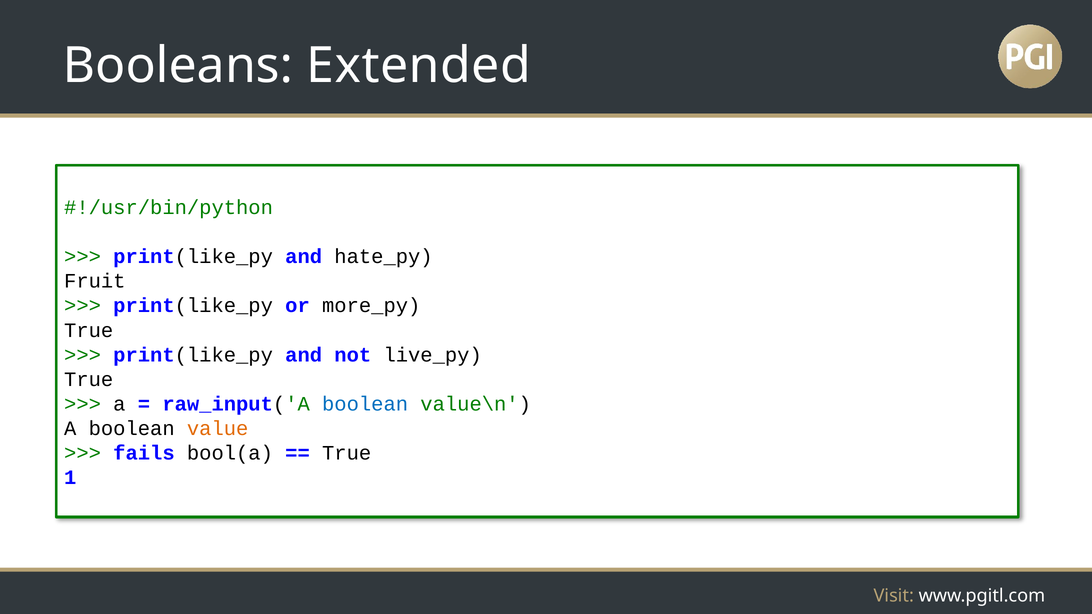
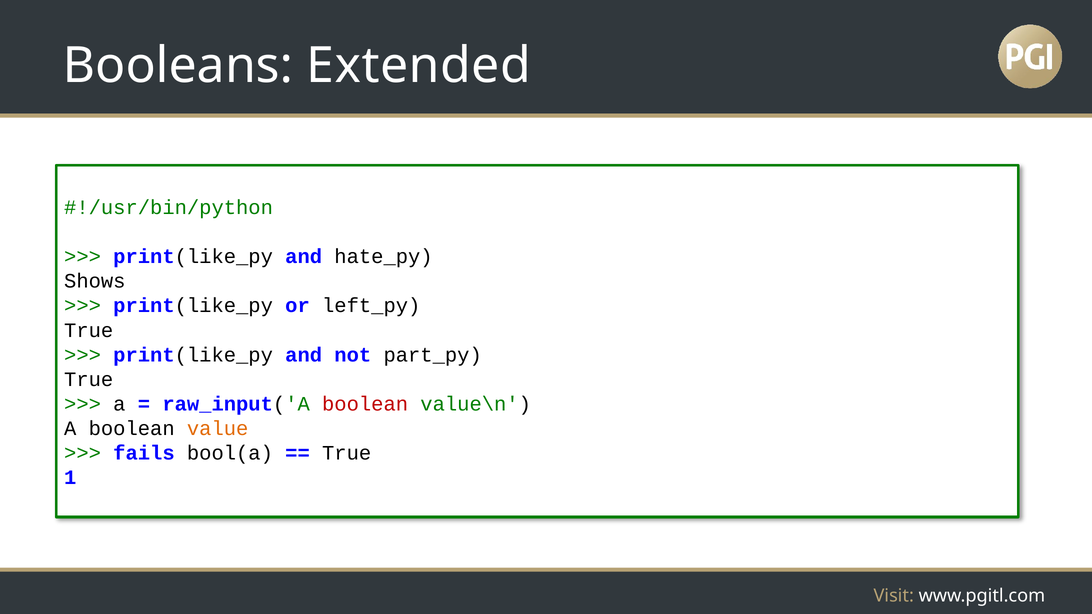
Fruit: Fruit -> Shows
more_py: more_py -> left_py
live_py: live_py -> part_py
boolean at (365, 404) colour: blue -> red
